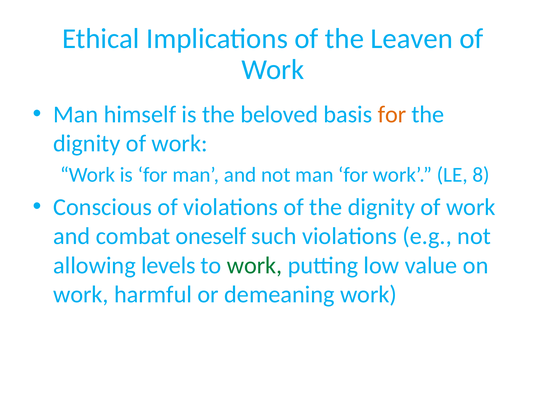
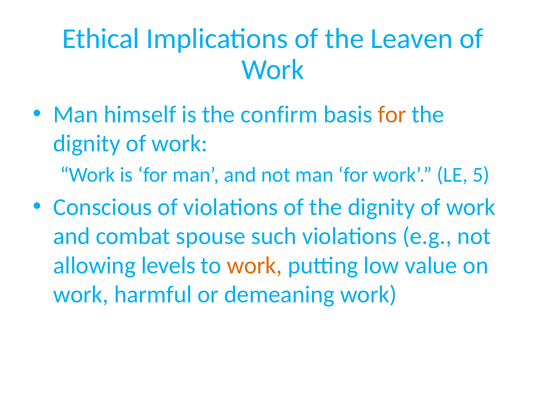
beloved: beloved -> confirm
8: 8 -> 5
oneself: oneself -> spouse
work at (254, 266) colour: green -> orange
